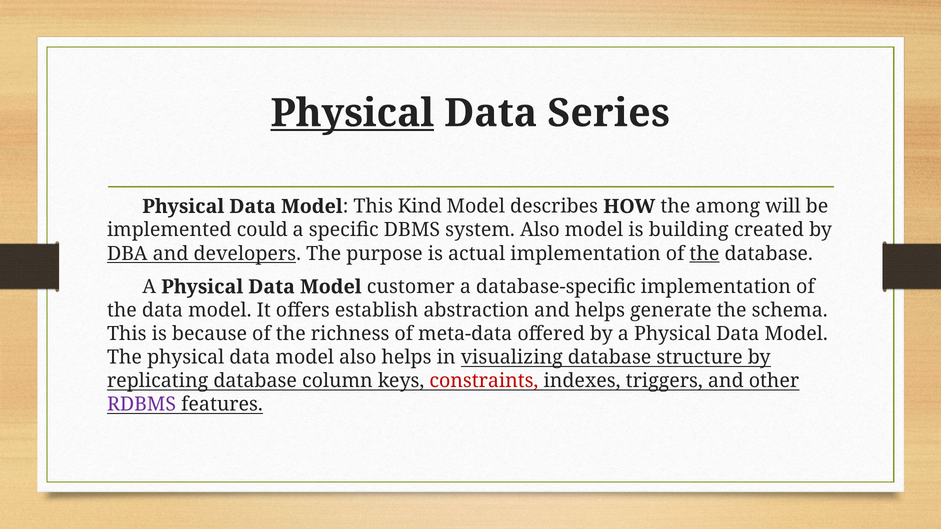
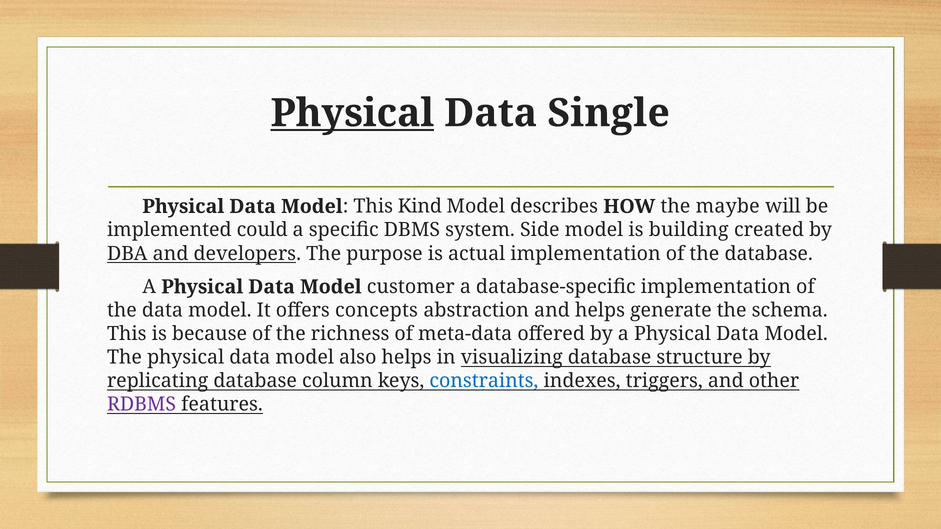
Series: Series -> Single
among: among -> maybe
system Also: Also -> Side
the at (704, 254) underline: present -> none
establish: establish -> concepts
constraints colour: red -> blue
